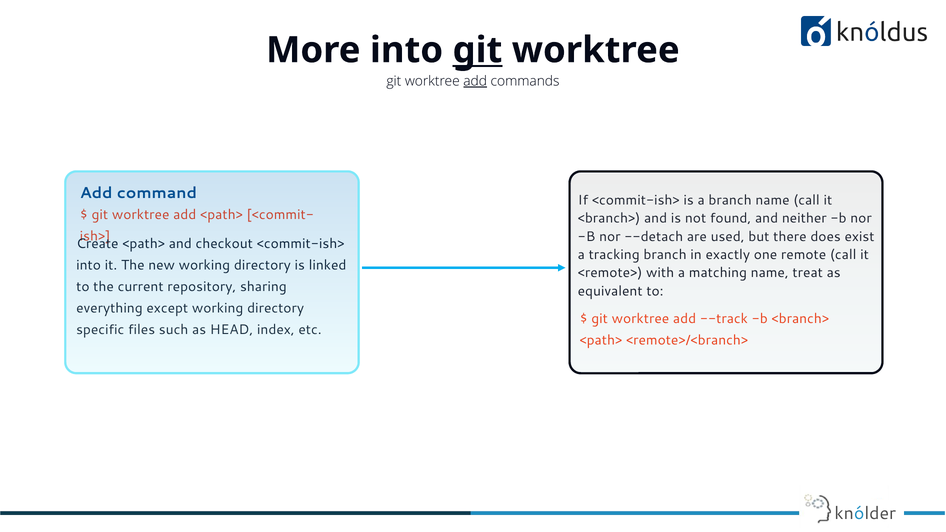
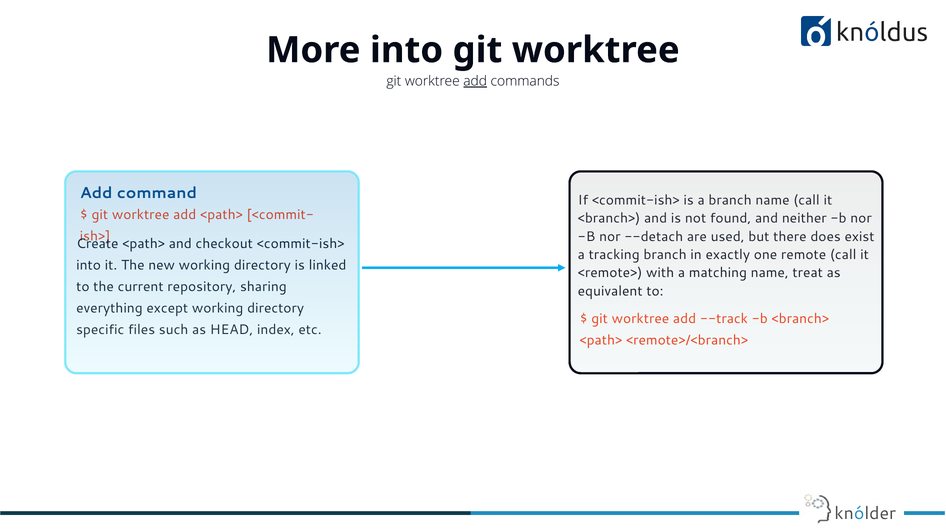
git at (477, 50) underline: present -> none
